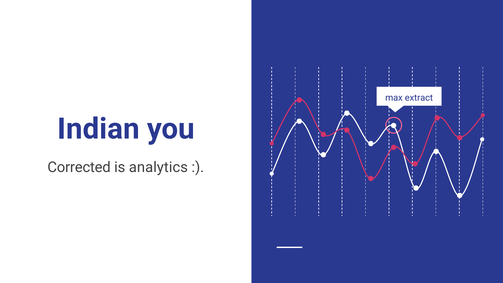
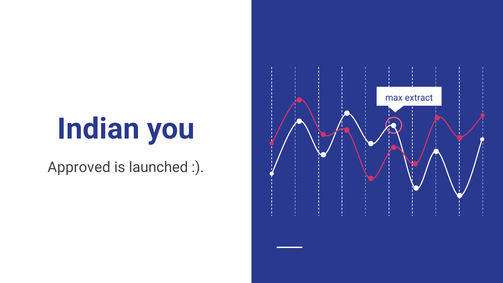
Corrected: Corrected -> Approved
analytics: analytics -> launched
